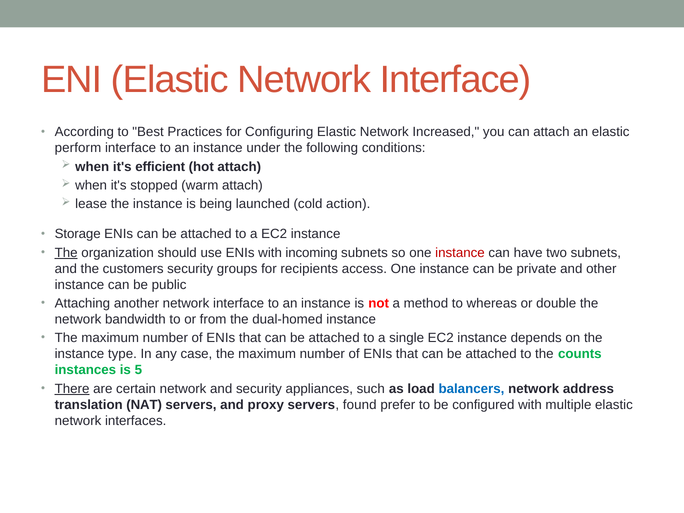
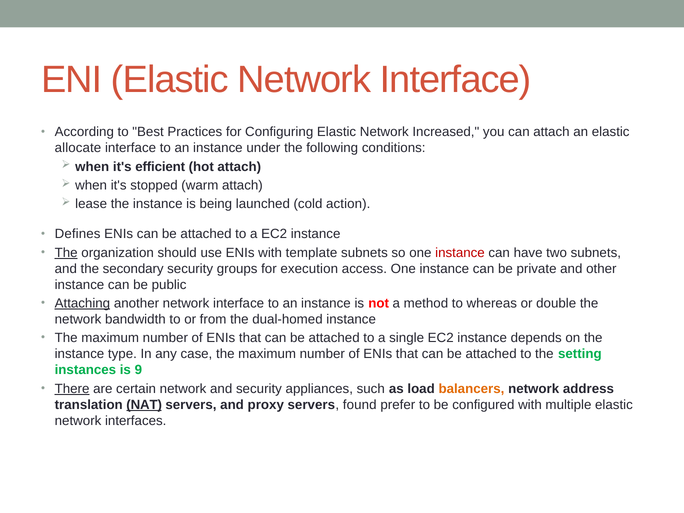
perform: perform -> allocate
Storage: Storage -> Defines
incoming: incoming -> template
customers: customers -> secondary
recipients: recipients -> execution
Attaching underline: none -> present
counts: counts -> setting
5: 5 -> 9
balancers colour: blue -> orange
NAT underline: none -> present
